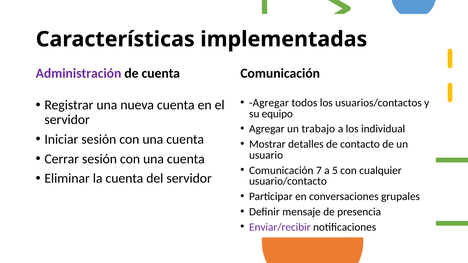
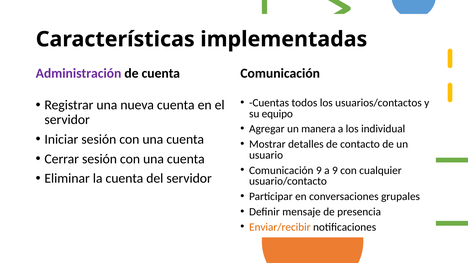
Agregar at (269, 103): Agregar -> Cuentas
trabajo: trabajo -> manera
Comunicación 7: 7 -> 9
a 5: 5 -> 9
Enviar/recibir colour: purple -> orange
